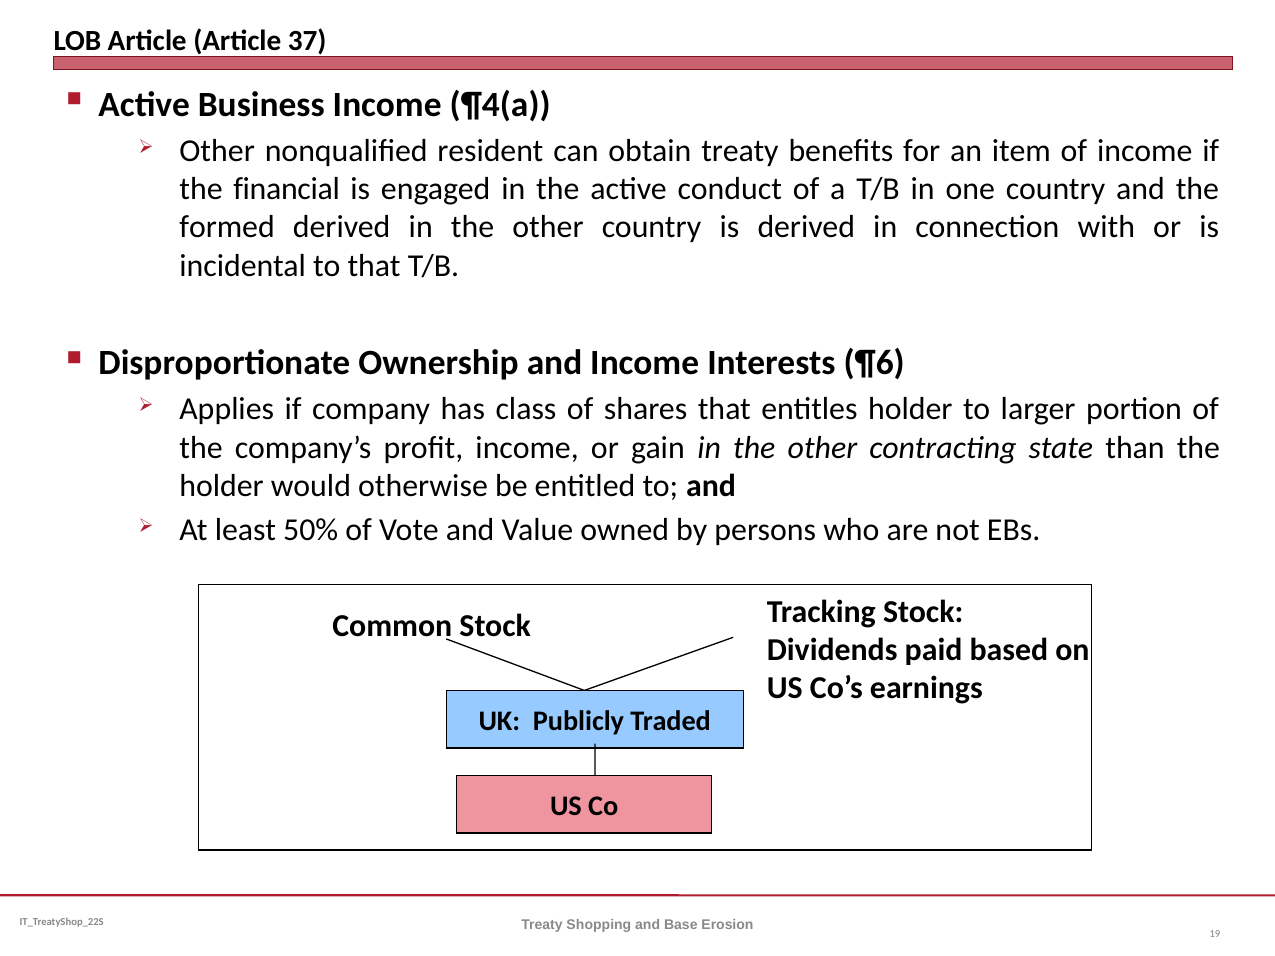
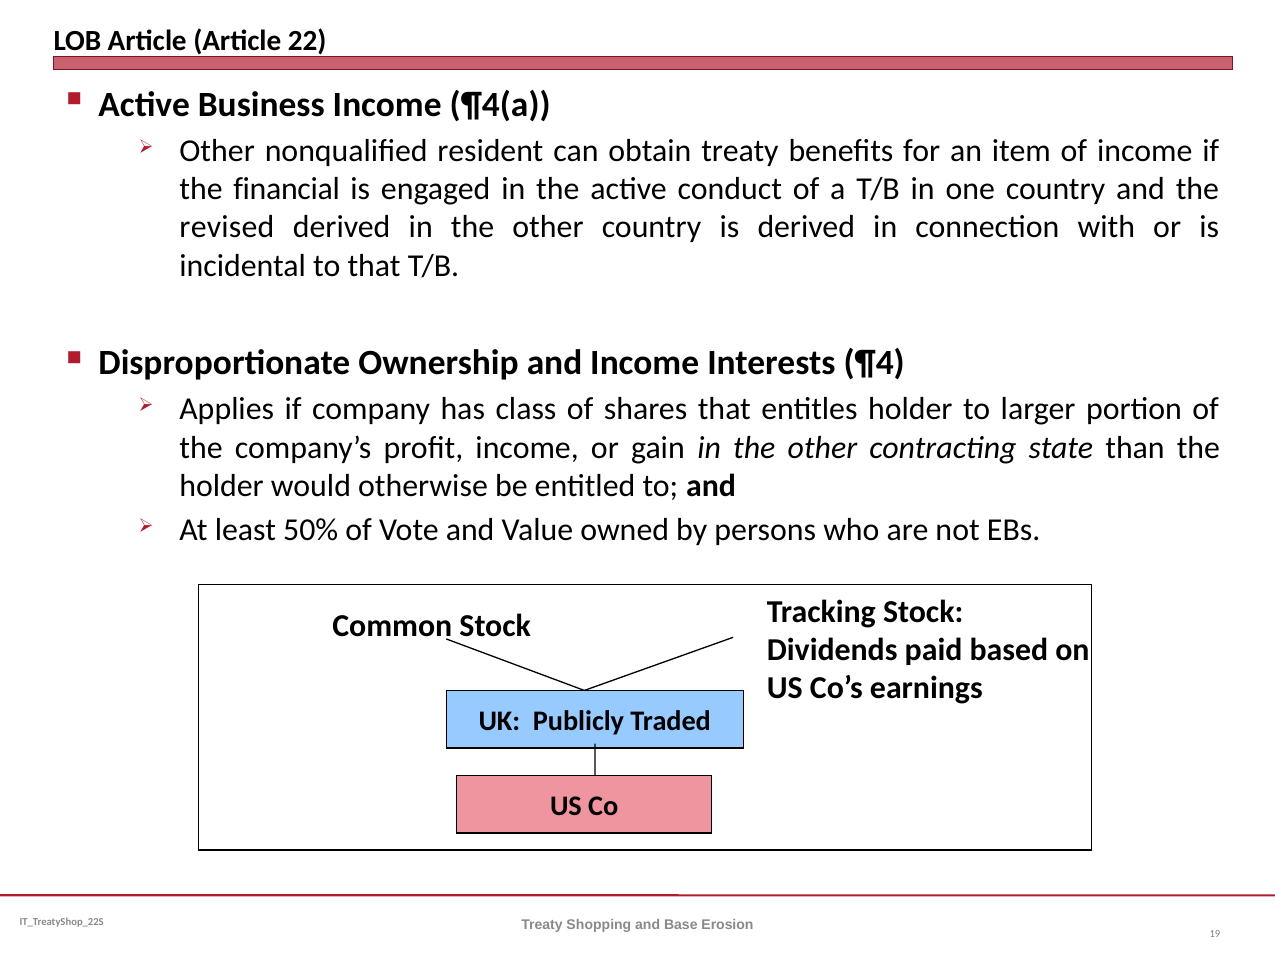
37: 37 -> 22
formed: formed -> revised
¶6: ¶6 -> ¶4
